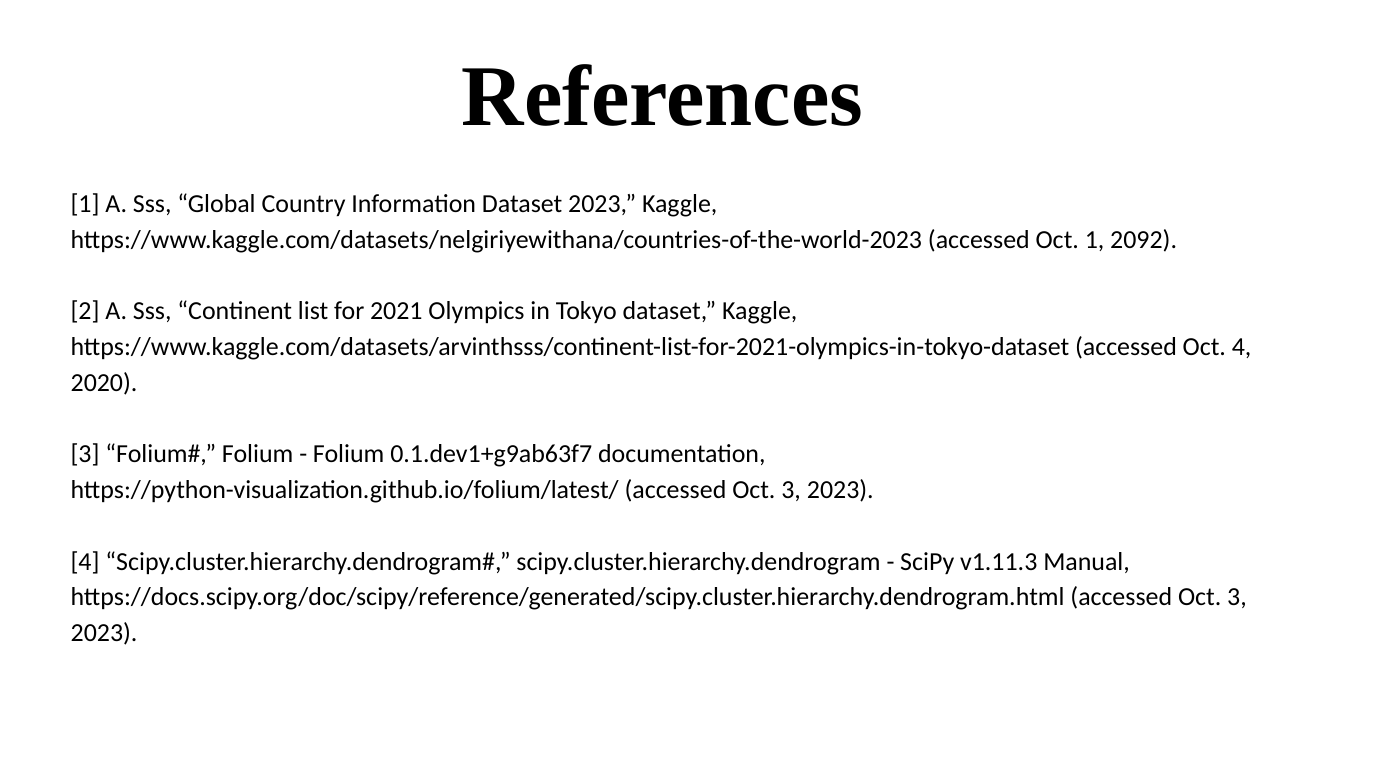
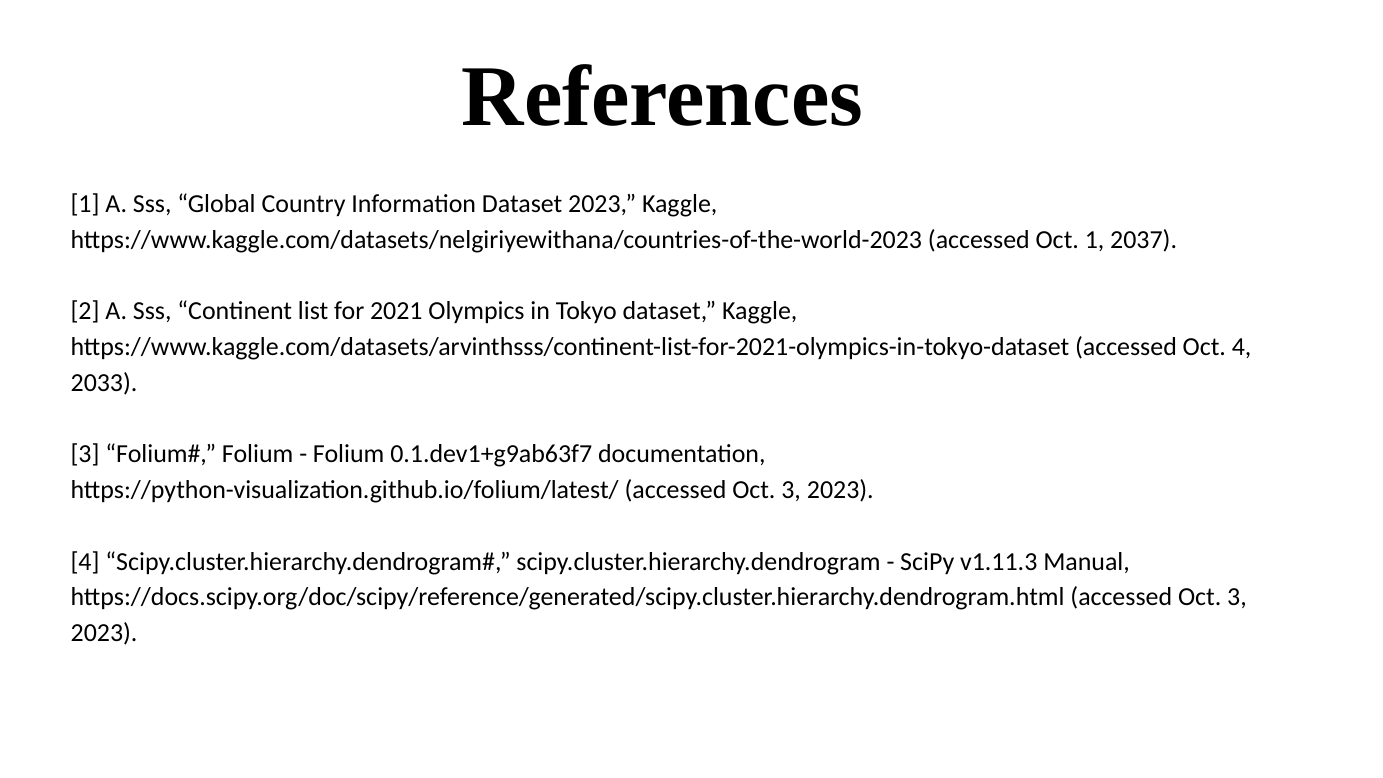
2092: 2092 -> 2037
2020: 2020 -> 2033
